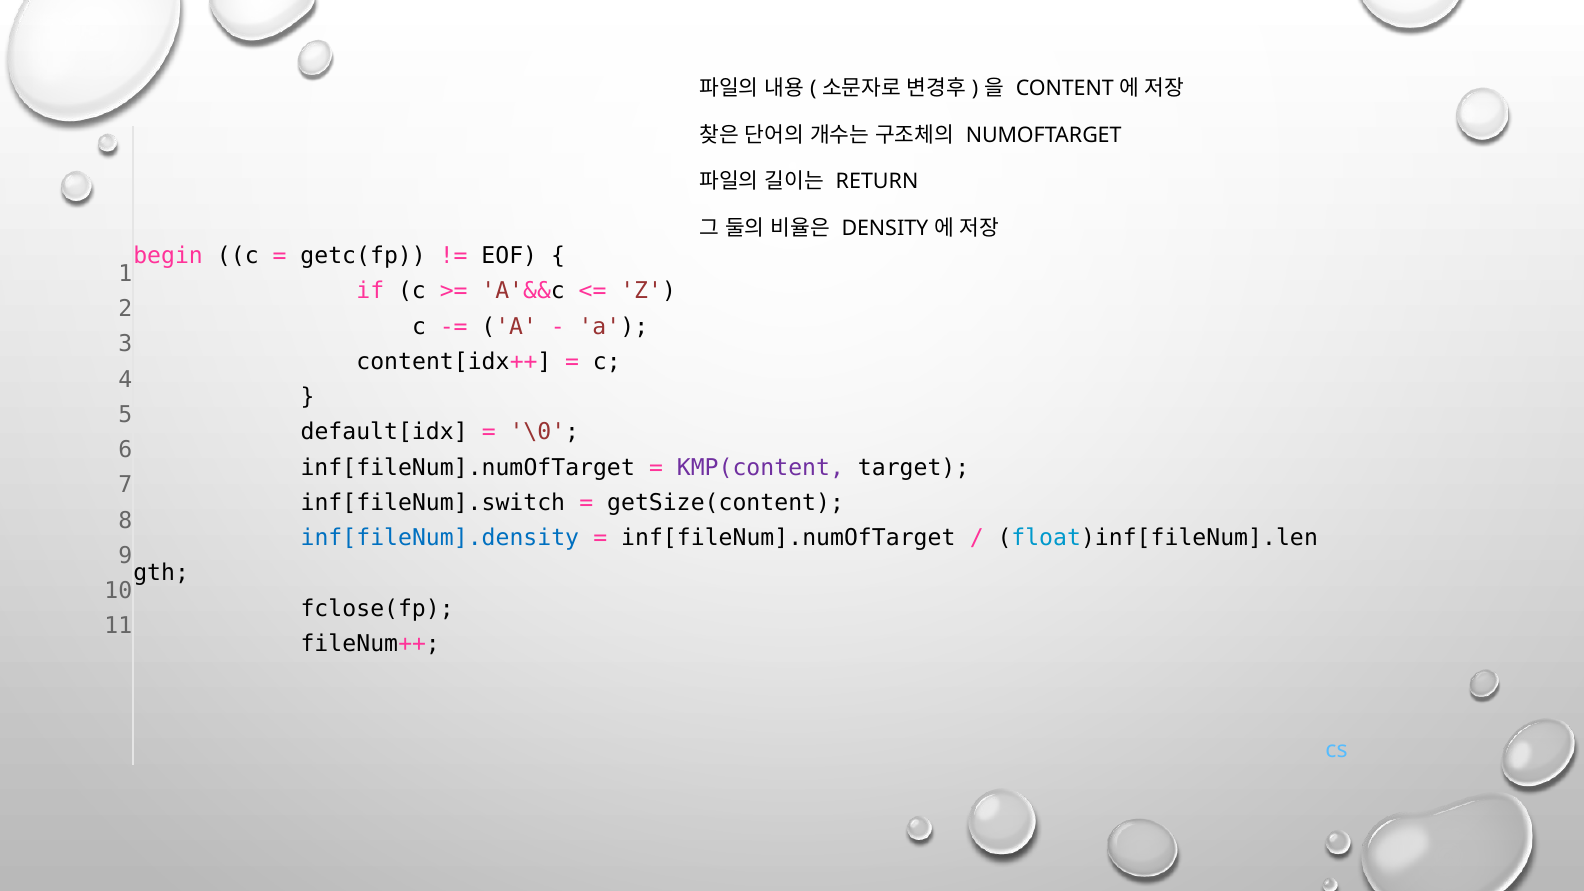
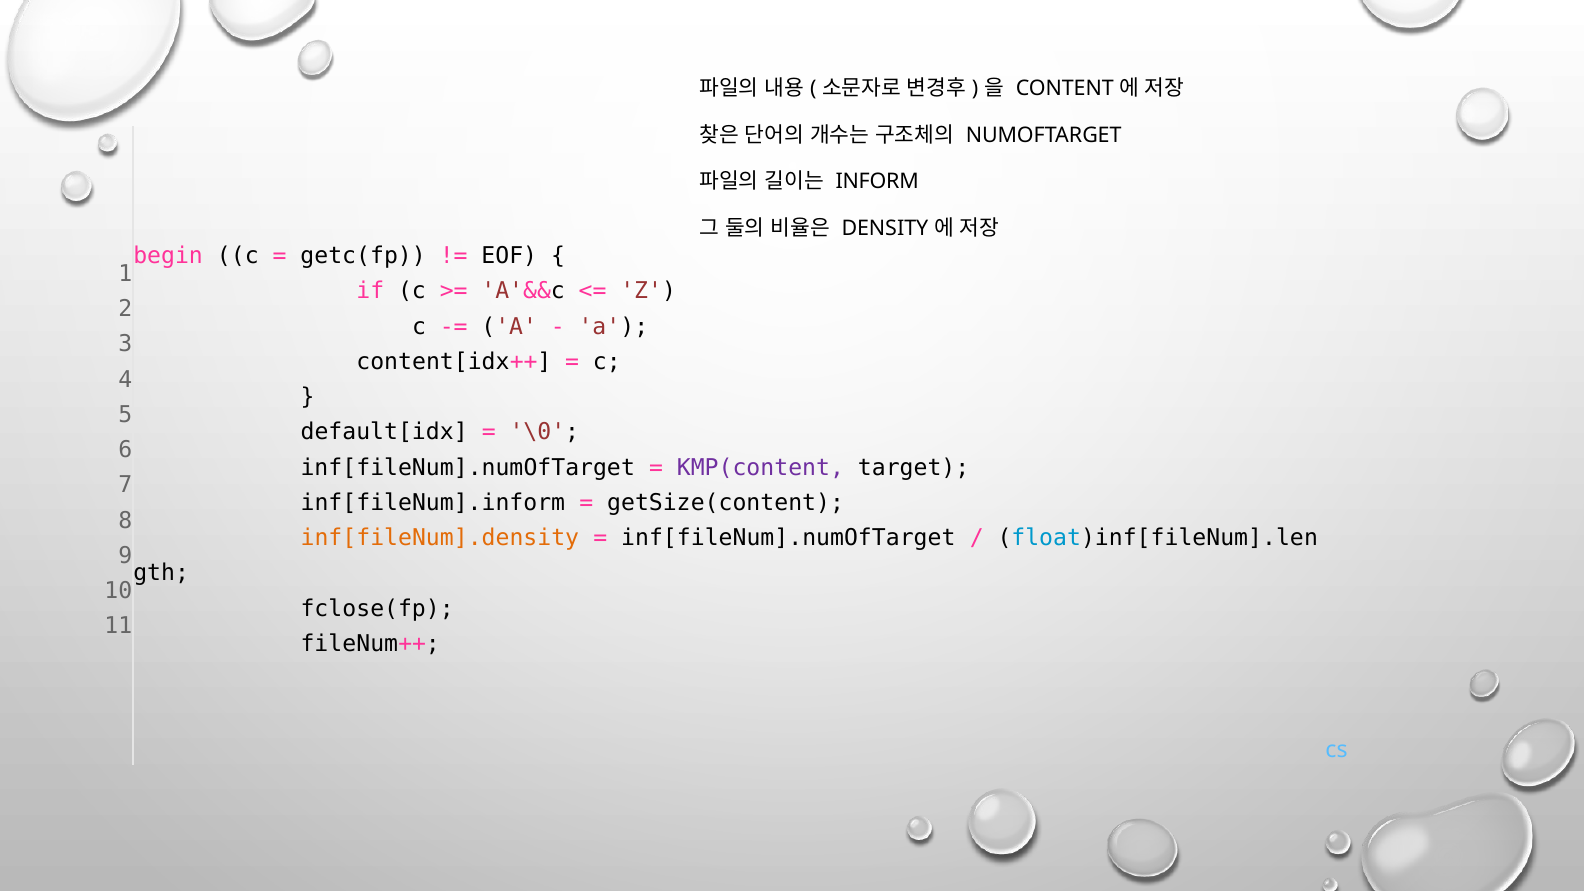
RETURN: RETURN -> INFORM
inf[fileNum].switch: inf[fileNum].switch -> inf[fileNum].inform
inf[fileNum].density colour: blue -> orange
